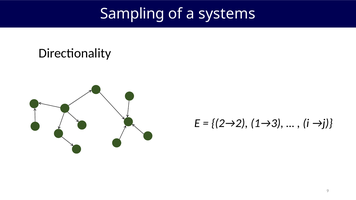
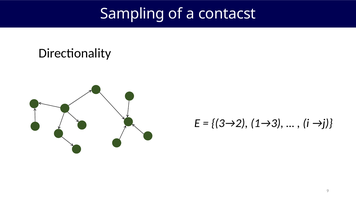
systems: systems -> contacst
2→2: 2→2 -> 3→2
